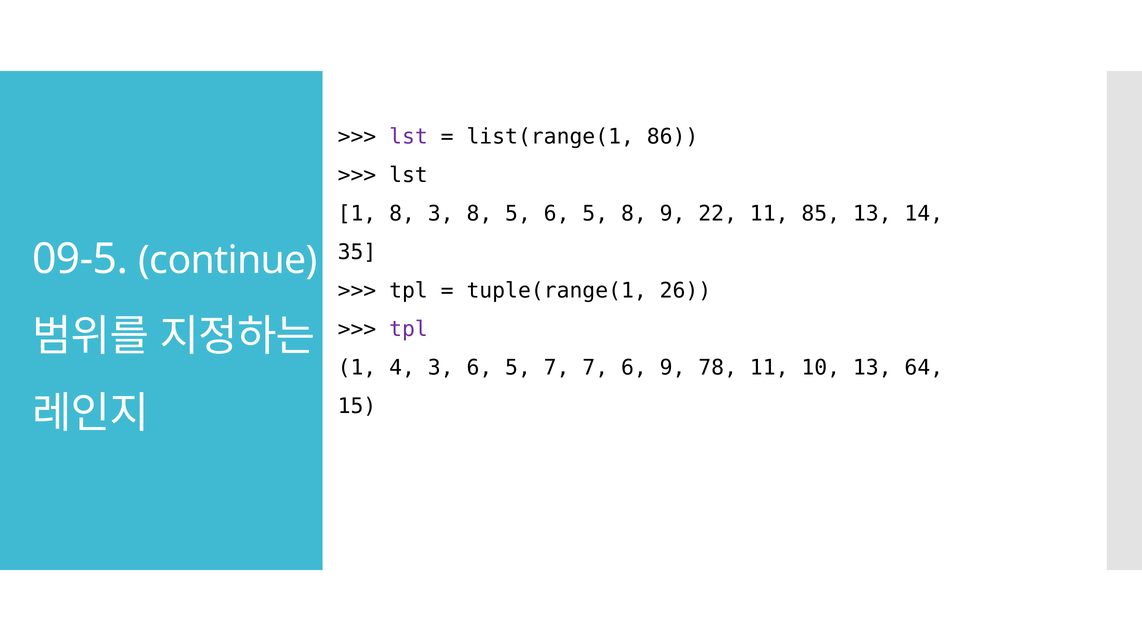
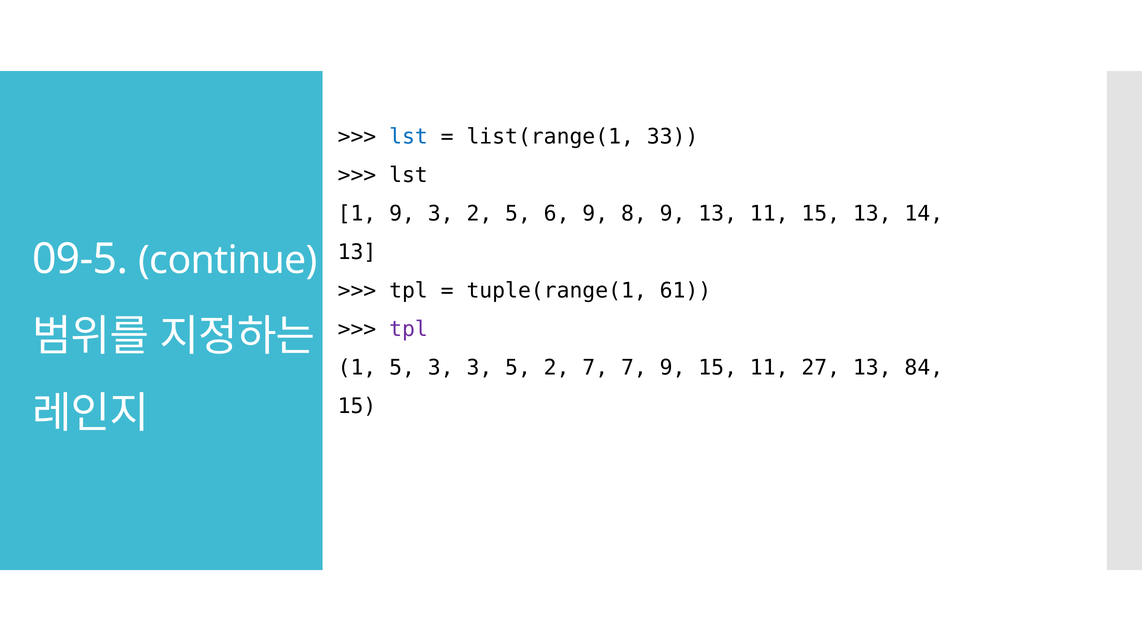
lst at (408, 137) colour: purple -> blue
86: 86 -> 33
1 8: 8 -> 9
3 8: 8 -> 2
5 6 5: 5 -> 9
9 22: 22 -> 13
11 85: 85 -> 15
35 at (357, 252): 35 -> 13
26: 26 -> 61
1 4: 4 -> 5
3 6: 6 -> 3
5 7: 7 -> 2
7 6: 6 -> 7
9 78: 78 -> 15
10: 10 -> 27
64: 64 -> 84
